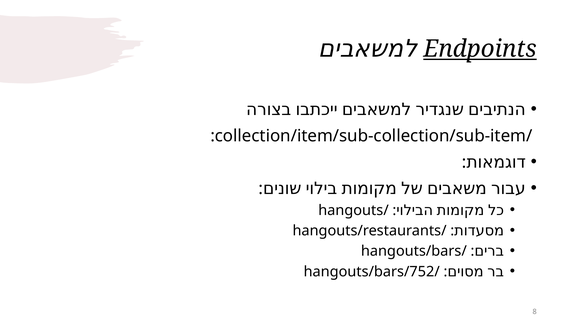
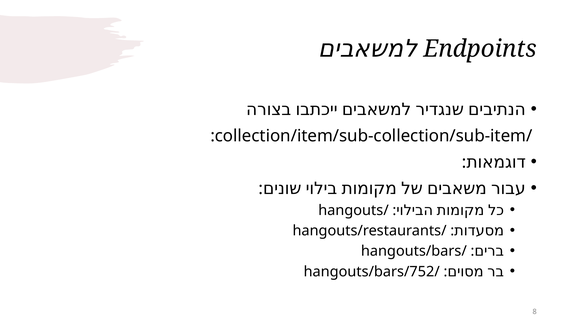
Endpoints underline: present -> none
